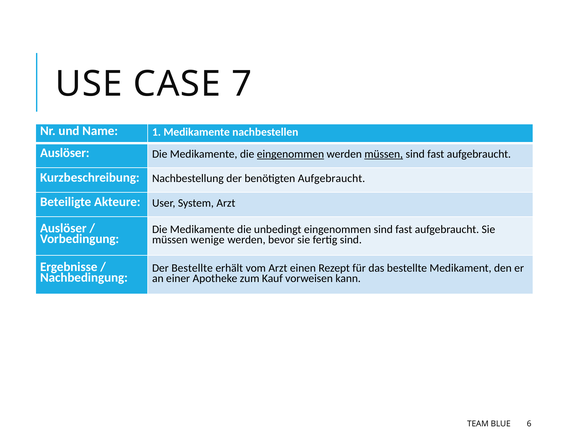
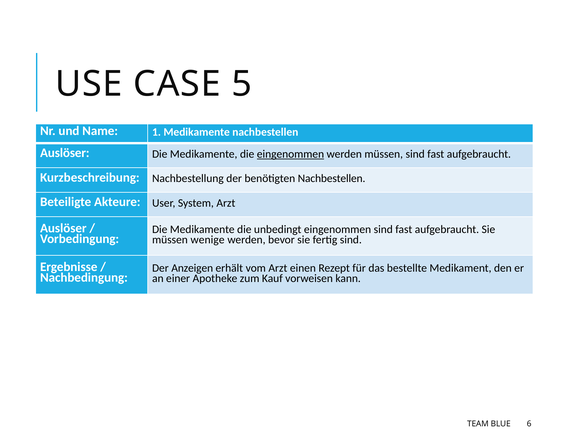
7: 7 -> 5
müssen at (384, 154) underline: present -> none
benötigten Aufgebraucht: Aufgebraucht -> Nachbestellen
Der Bestellte: Bestellte -> Anzeigen
